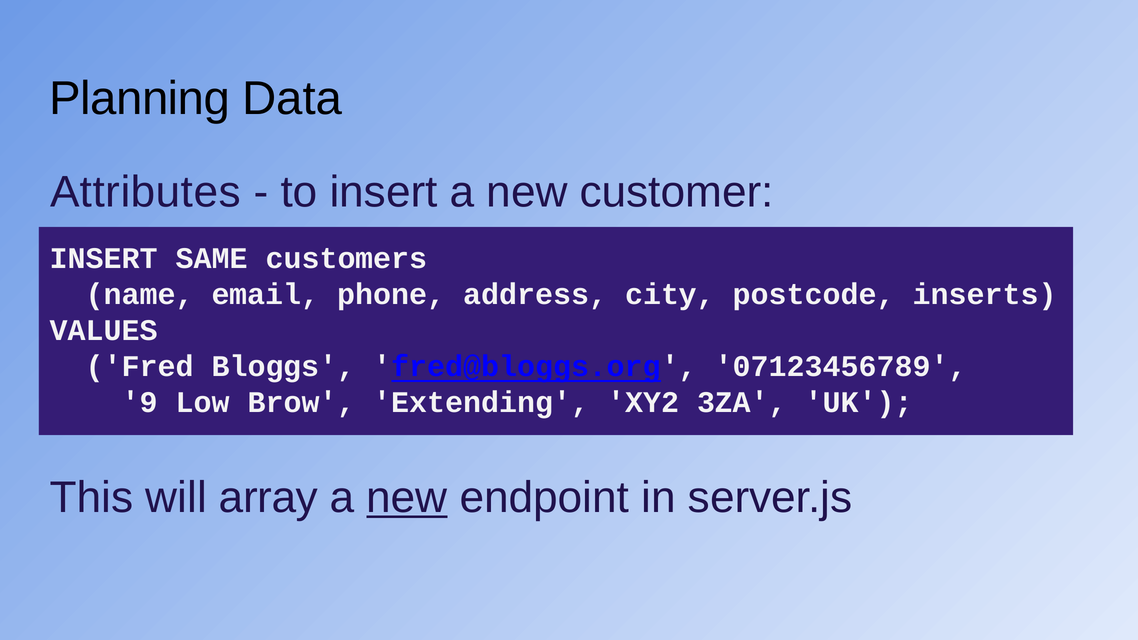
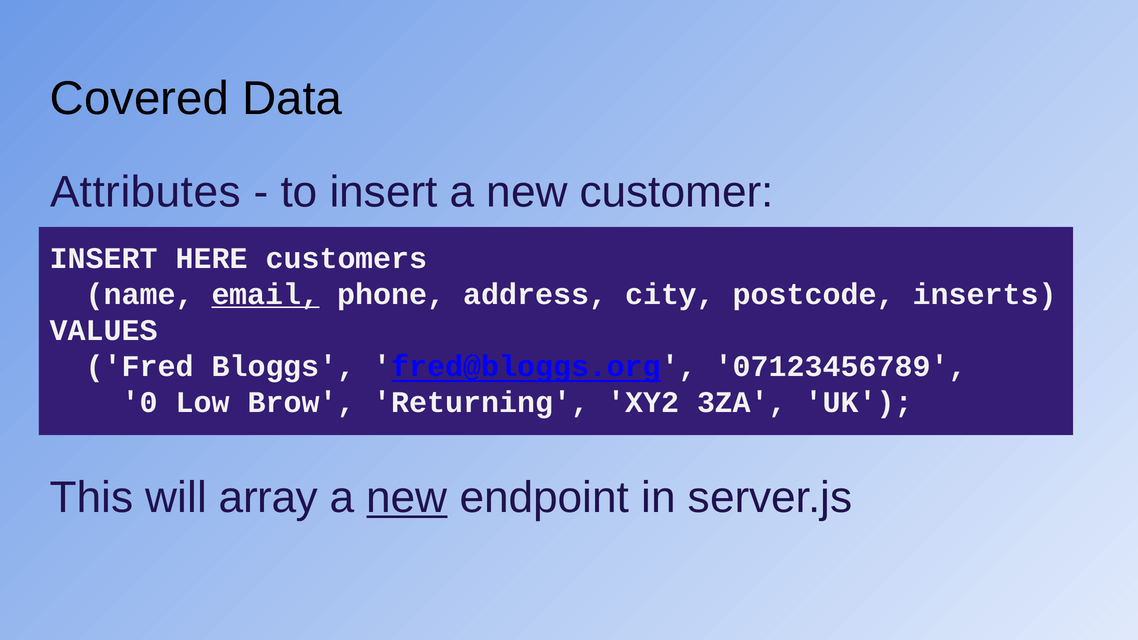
Planning: Planning -> Covered
SAME: SAME -> HERE
email underline: none -> present
9: 9 -> 0
Extending: Extending -> Returning
